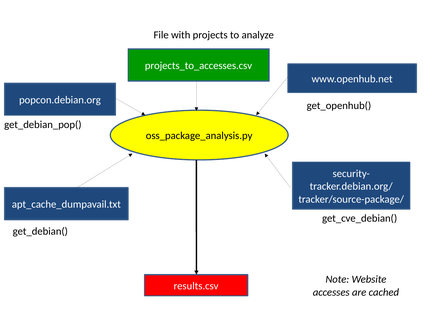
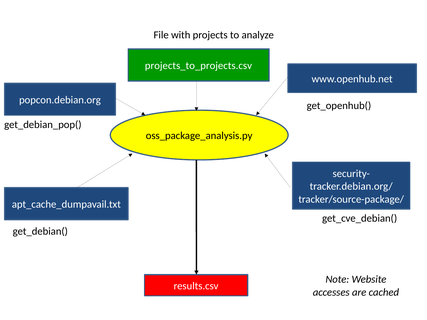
projects_to_accesses.csv: projects_to_accesses.csv -> projects_to_projects.csv
